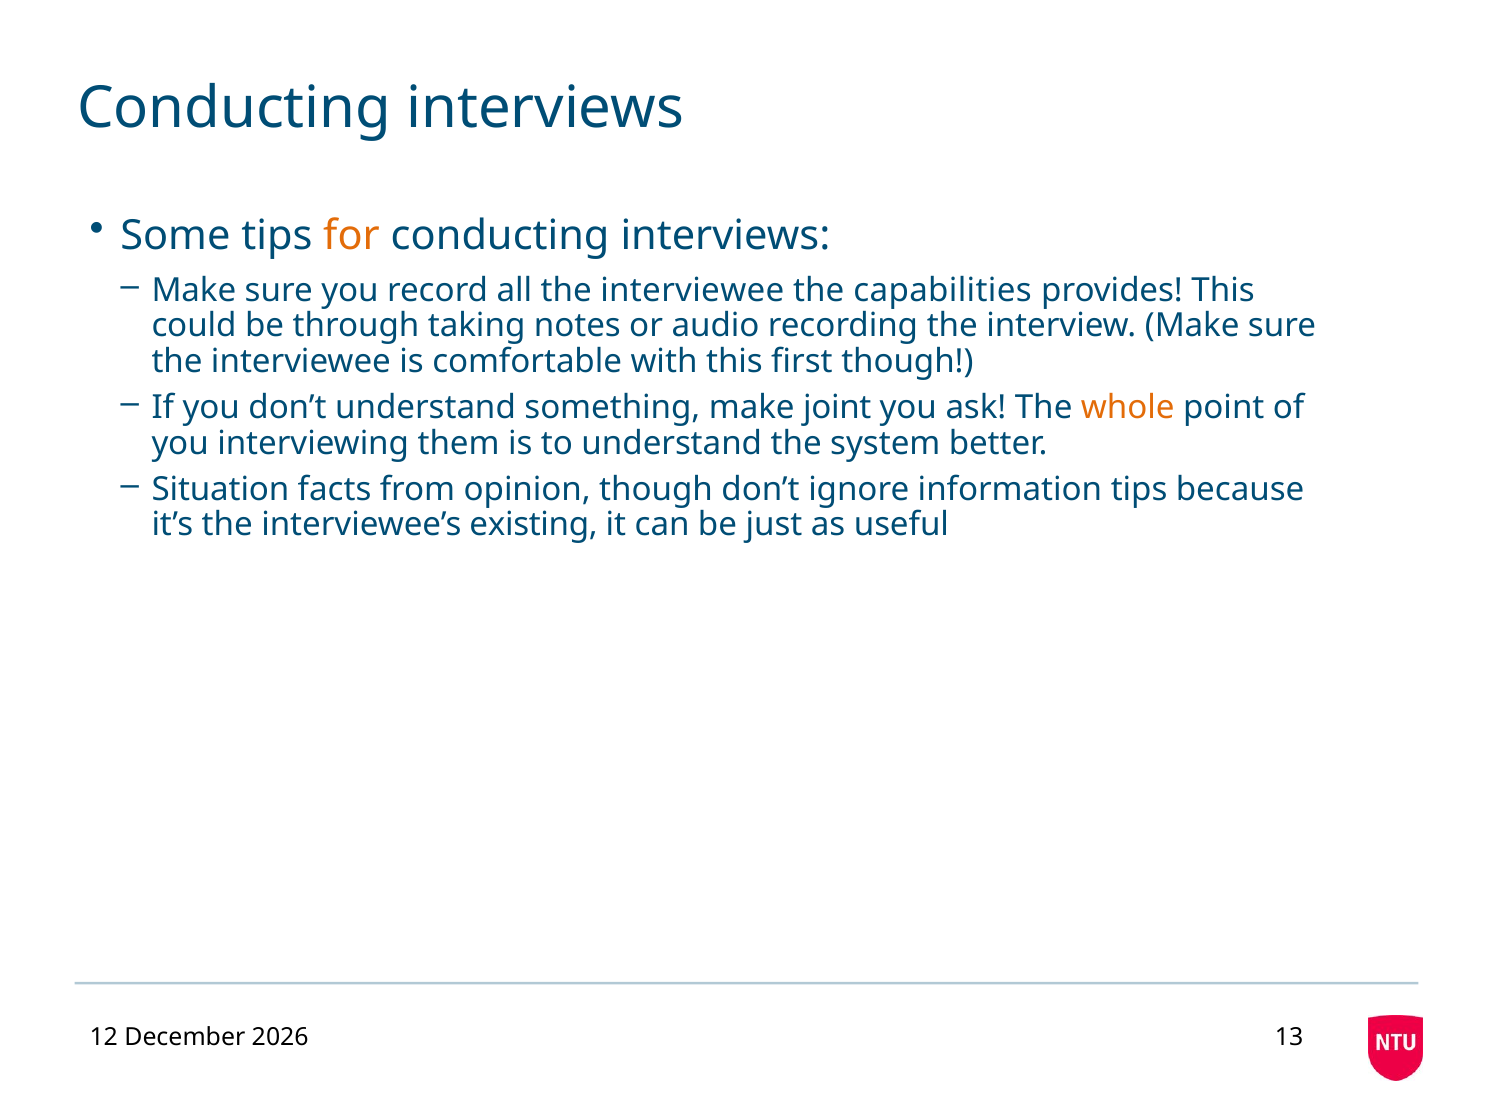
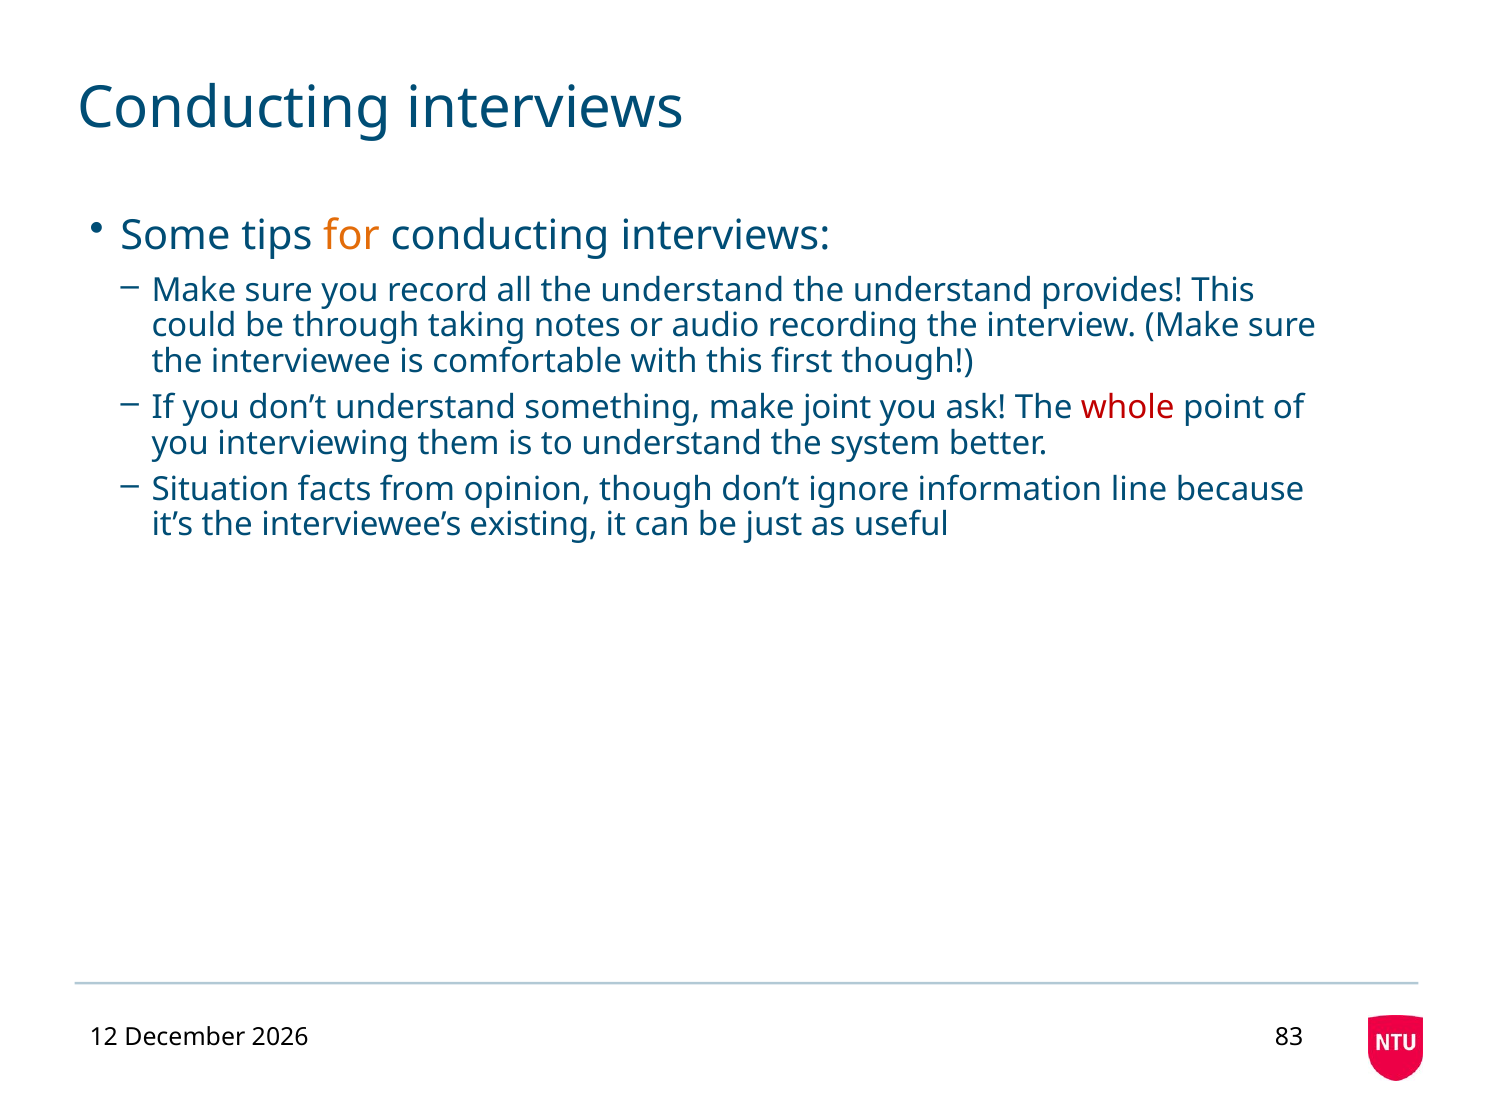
all the interviewee: interviewee -> understand
capabilities at (943, 290): capabilities -> understand
whole colour: orange -> red
information tips: tips -> line
13: 13 -> 83
